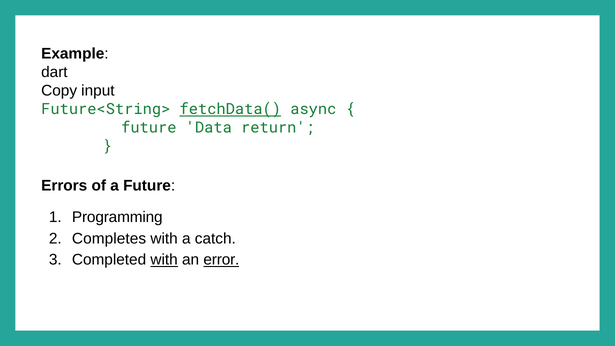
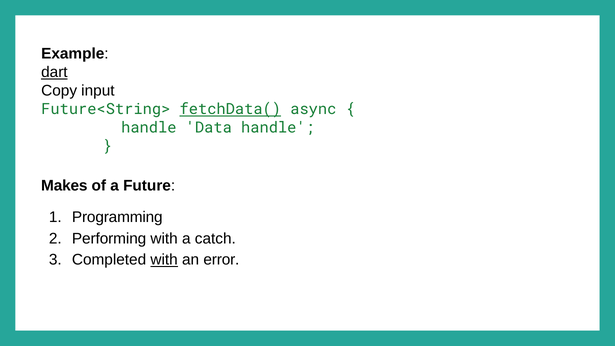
dart underline: none -> present
future at (149, 128): future -> handle
Data return: return -> handle
Errors: Errors -> Makes
Completes: Completes -> Performing
error underline: present -> none
